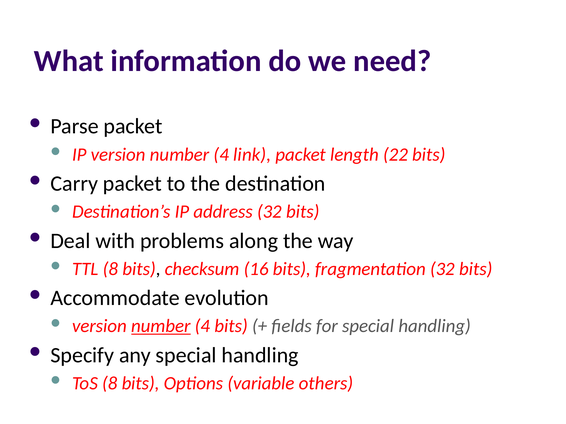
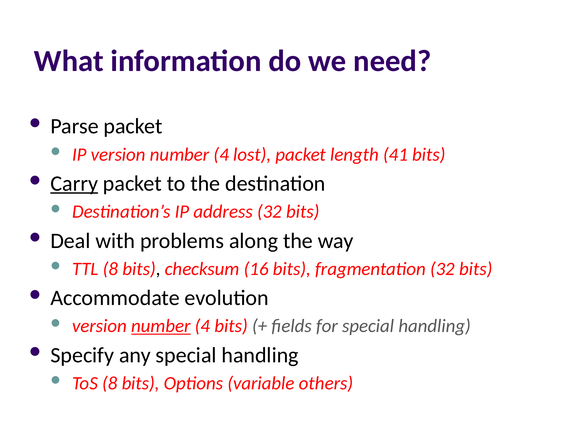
link: link -> lost
22: 22 -> 41
Carry underline: none -> present
